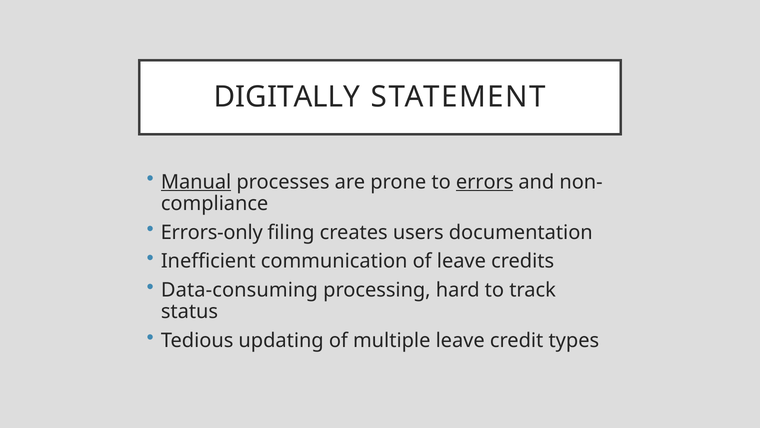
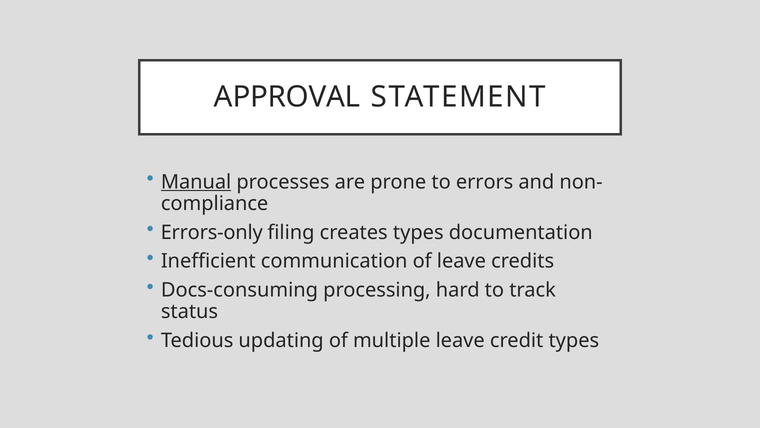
DIGITALLY: DIGITALLY -> APPROVAL
errors underline: present -> none
creates users: users -> types
Data-consuming: Data-consuming -> Docs-consuming
